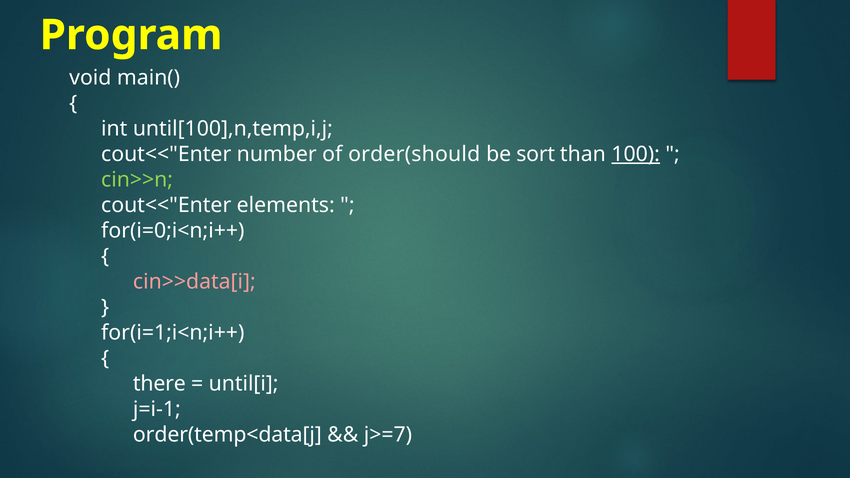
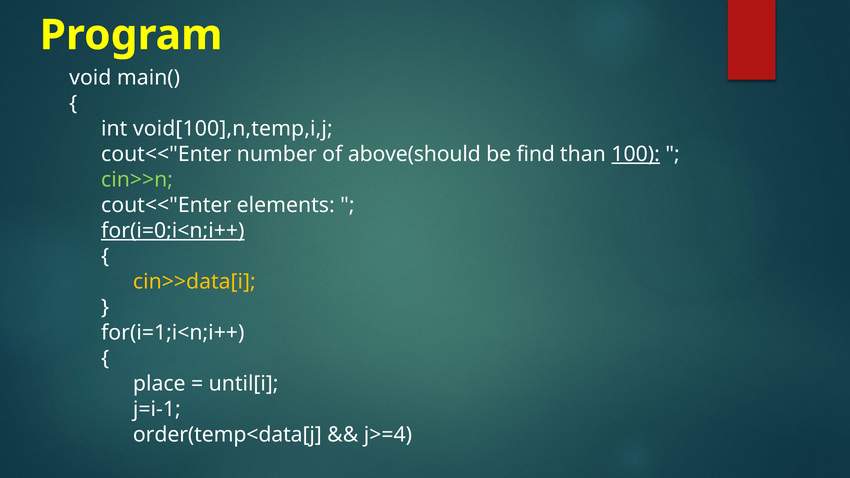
until[100],n,temp,i,j: until[100],n,temp,i,j -> void[100],n,temp,i,j
order(should: order(should -> above(should
sort: sort -> find
for(i=0;i<n;i++ underline: none -> present
cin>>data[i colour: pink -> yellow
there: there -> place
j>=7: j>=7 -> j>=4
